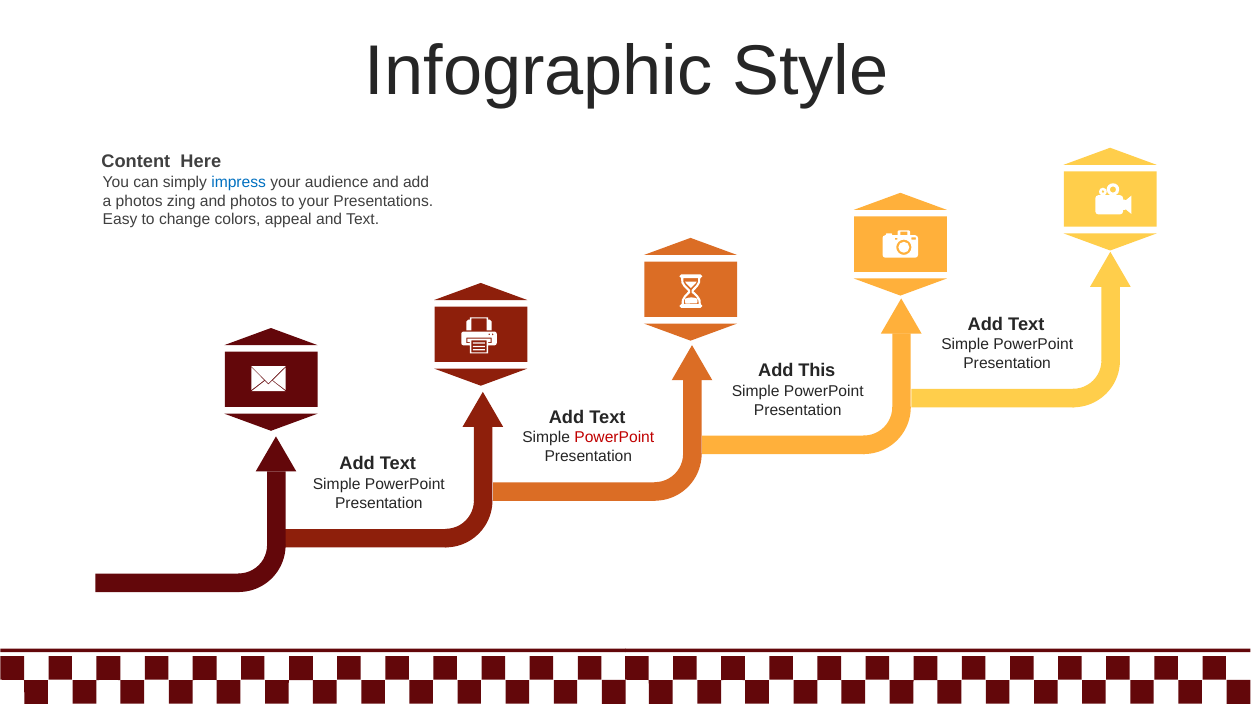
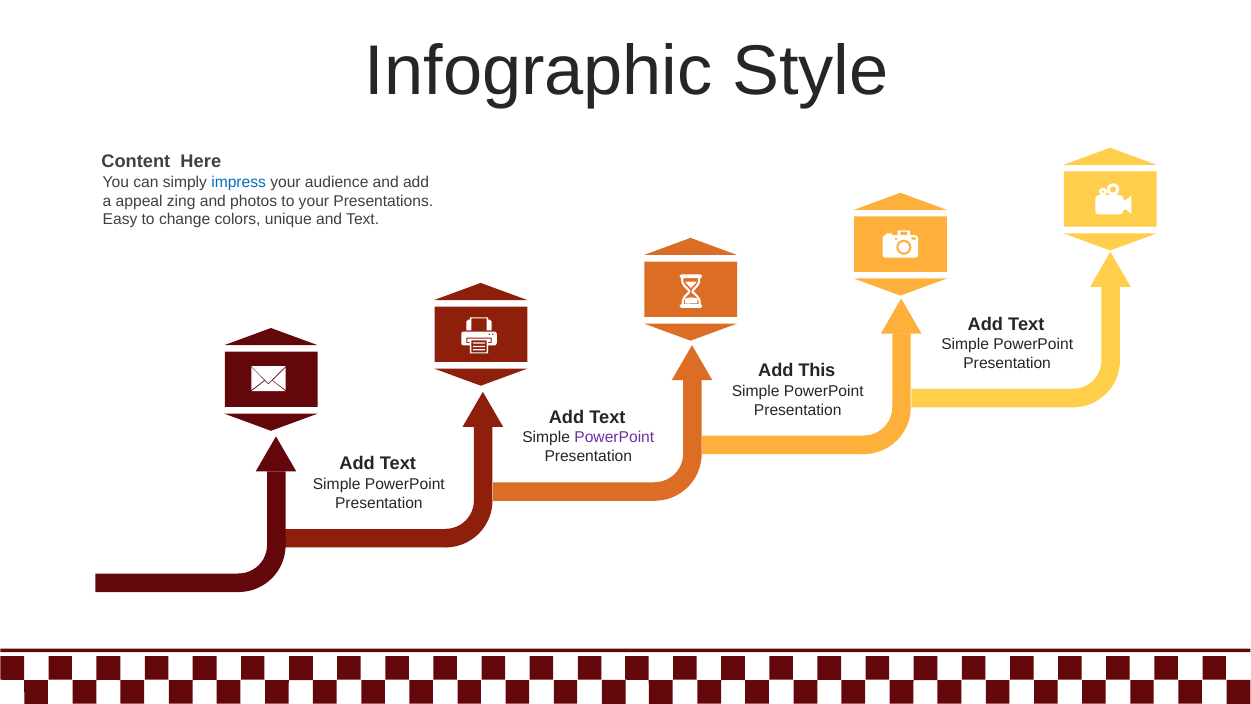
a photos: photos -> appeal
appeal: appeal -> unique
PowerPoint at (614, 438) colour: red -> purple
